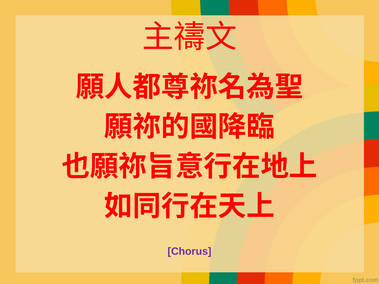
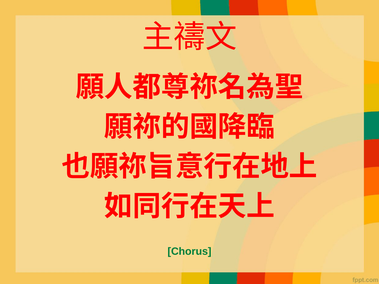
Chorus colour: purple -> green
